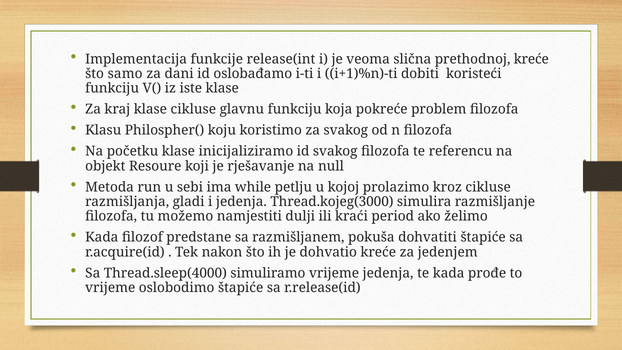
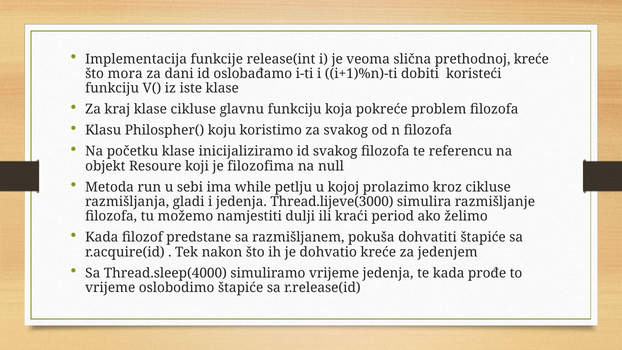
samo: samo -> mora
rješavanje: rješavanje -> filozofima
Thread.kojeg(3000: Thread.kojeg(3000 -> Thread.lijeve(3000
